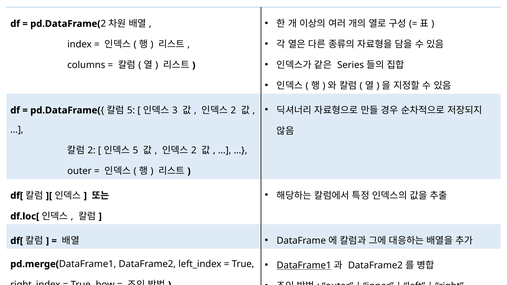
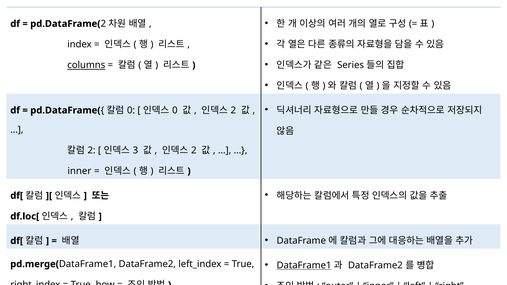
columns underline: none -> present
5 at (131, 110): 5 -> 0
3 at (175, 110): 3 -> 0
5 at (135, 151): 5 -> 3
outer at (79, 171): outer -> inner
